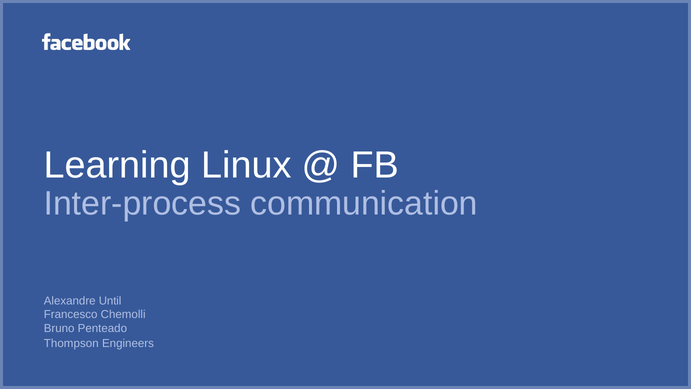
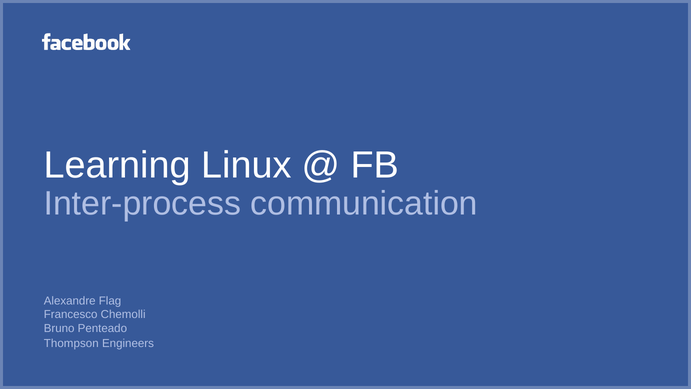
Until: Until -> Flag
